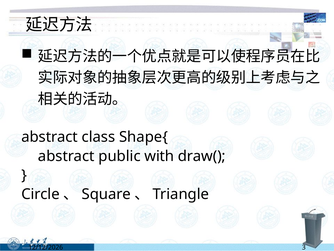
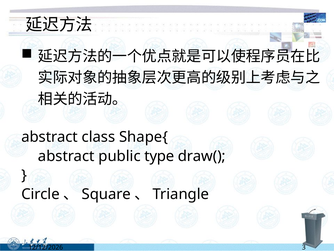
with: with -> type
